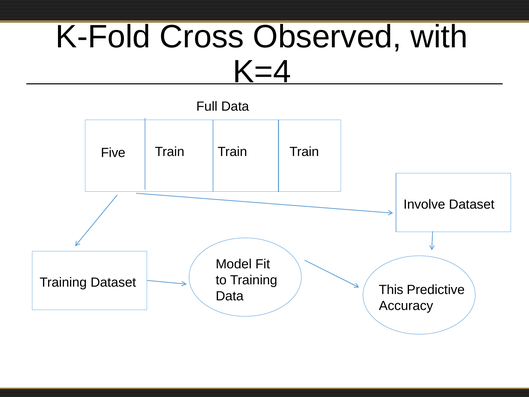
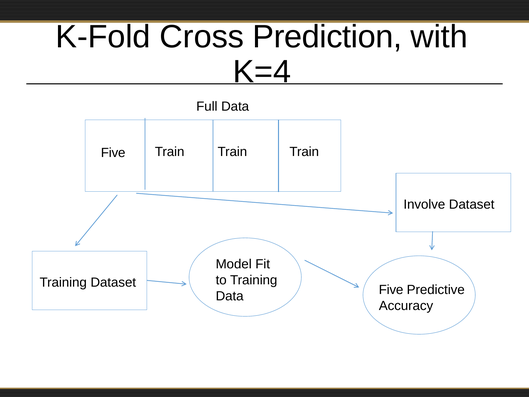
Observed: Observed -> Prediction
This at (391, 290): This -> Five
